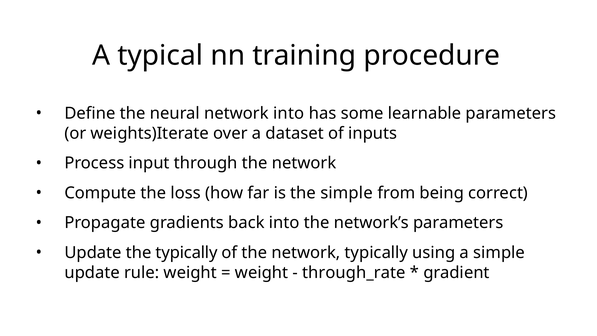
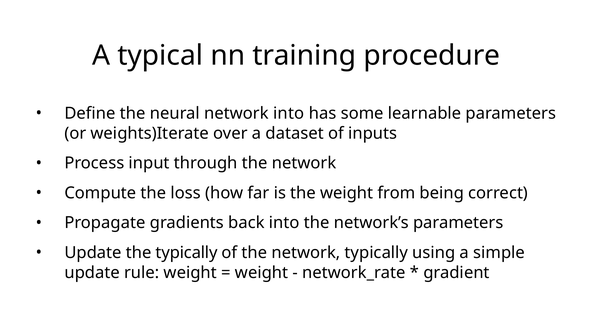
the simple: simple -> weight
through_rate: through_rate -> network_rate
